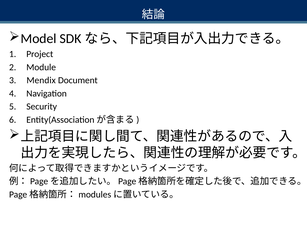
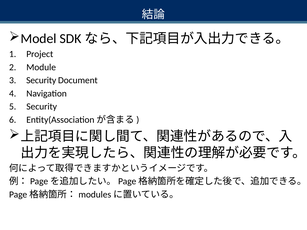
Mendix at (41, 80): Mendix -> Security
